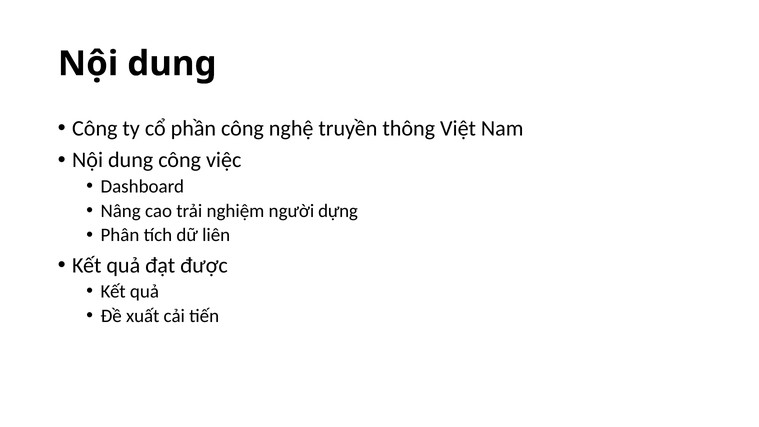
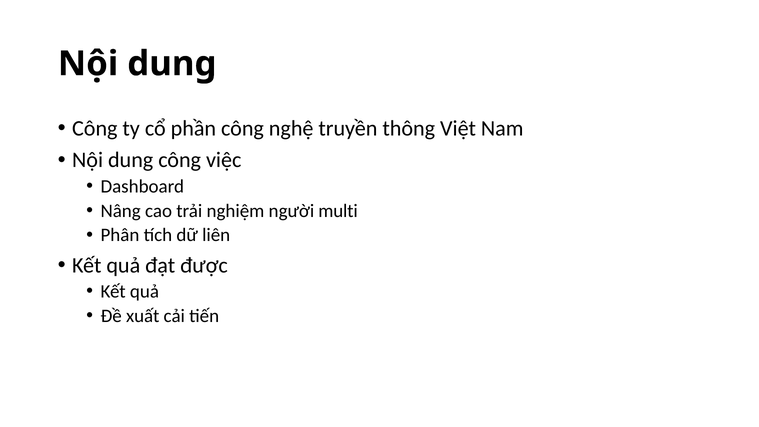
dựng: dựng -> multi
